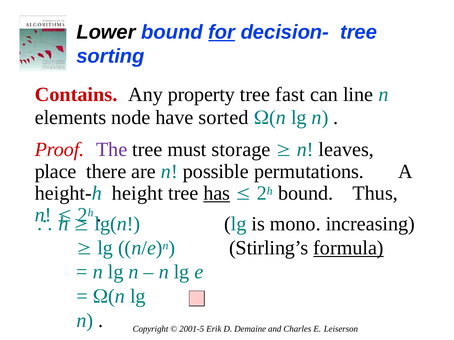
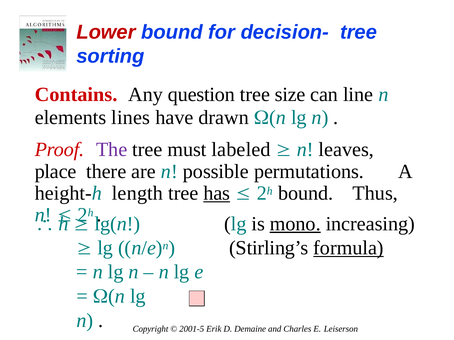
Lower colour: black -> red
for underline: present -> none
property: property -> question
fast: fast -> size
node: node -> lines
sorted: sorted -> drawn
storage: storage -> labeled
height: height -> length
mono underline: none -> present
